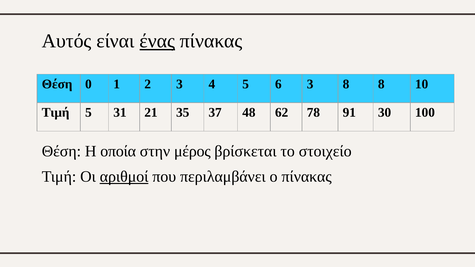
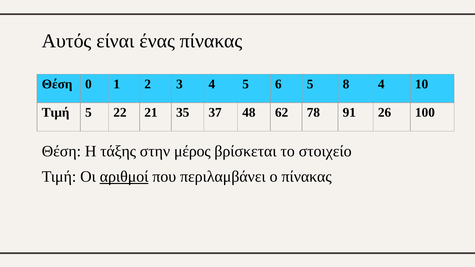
ένας underline: present -> none
6 3: 3 -> 5
8 8: 8 -> 4
31: 31 -> 22
30: 30 -> 26
οποία: οποία -> τάξης
